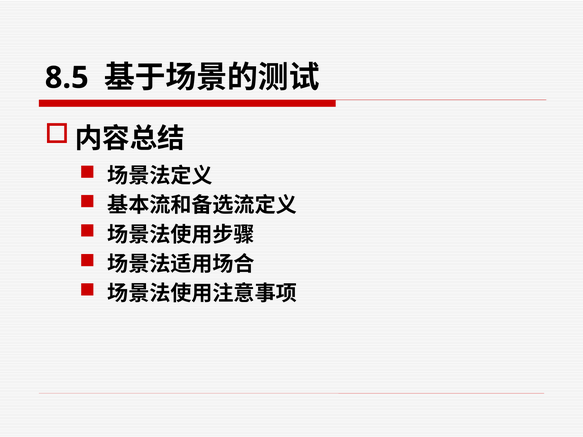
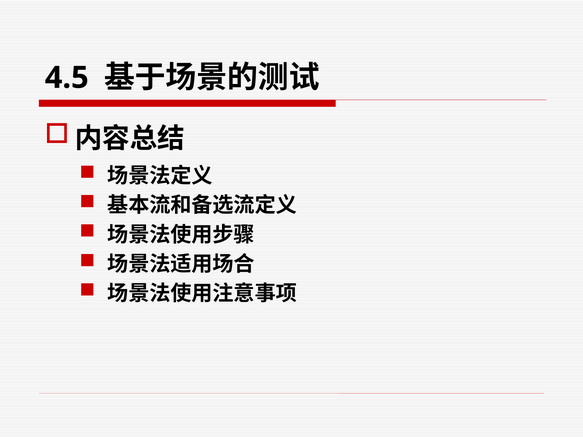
8.5: 8.5 -> 4.5
